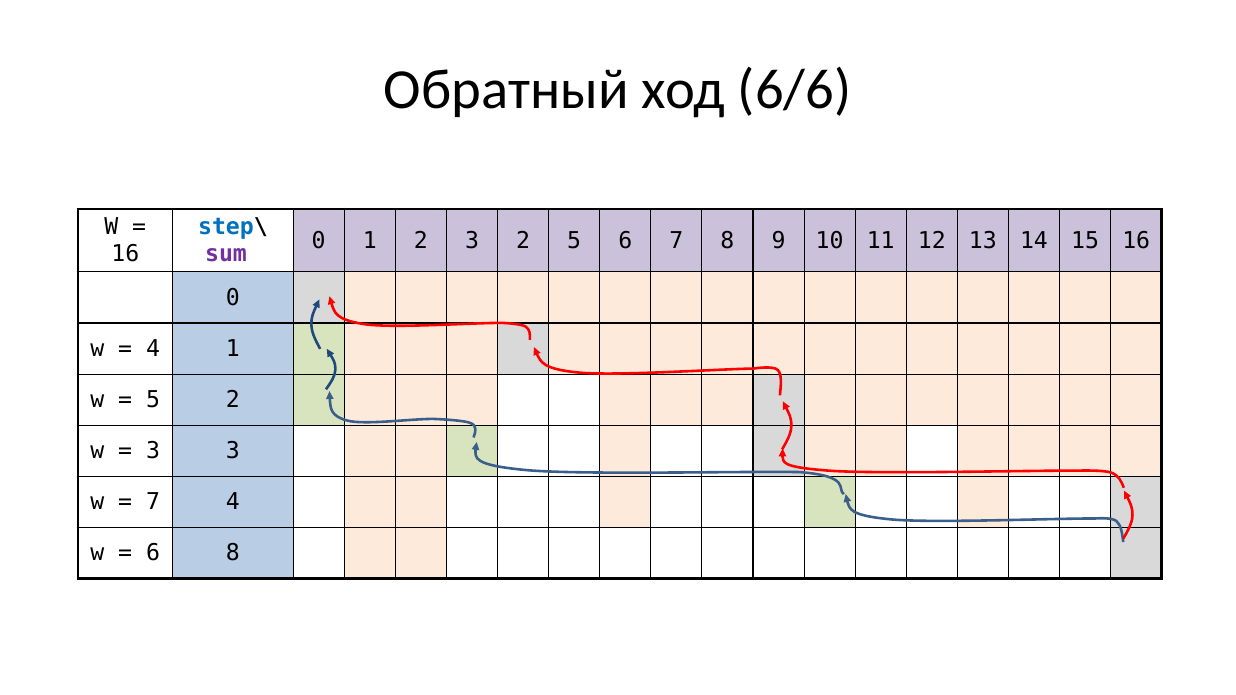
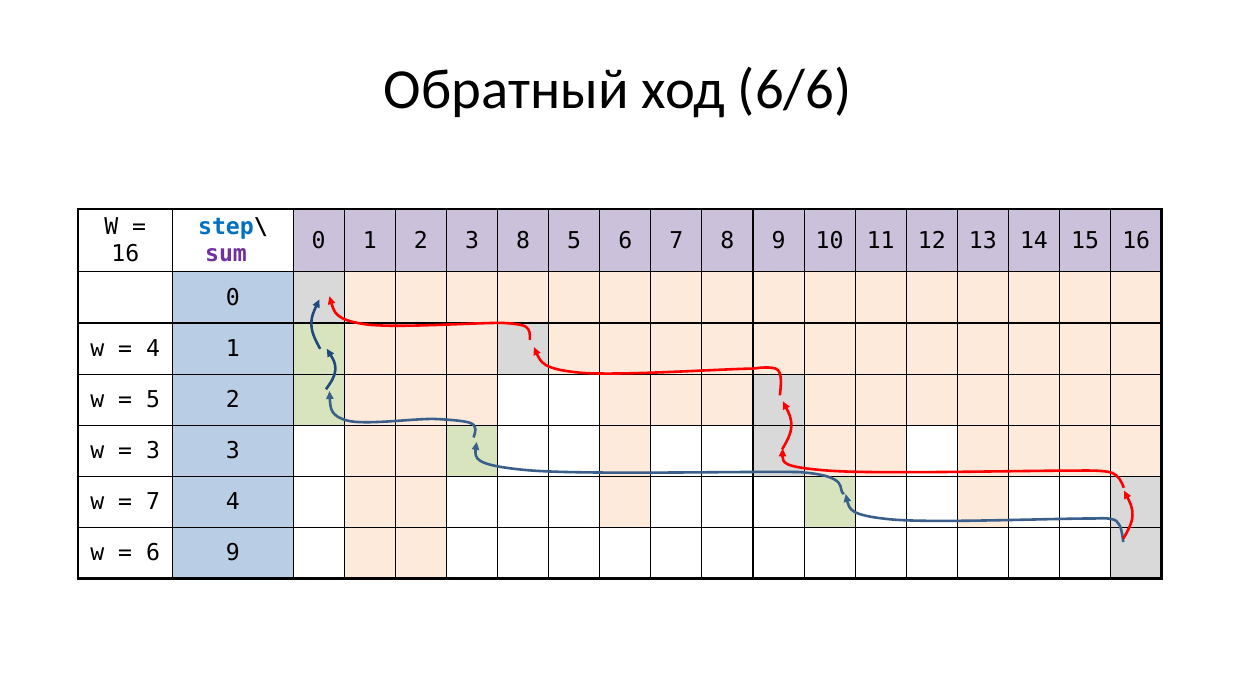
3 2: 2 -> 8
6 8: 8 -> 9
